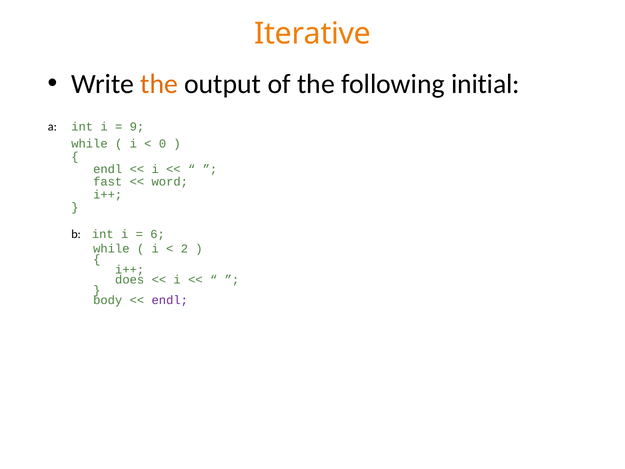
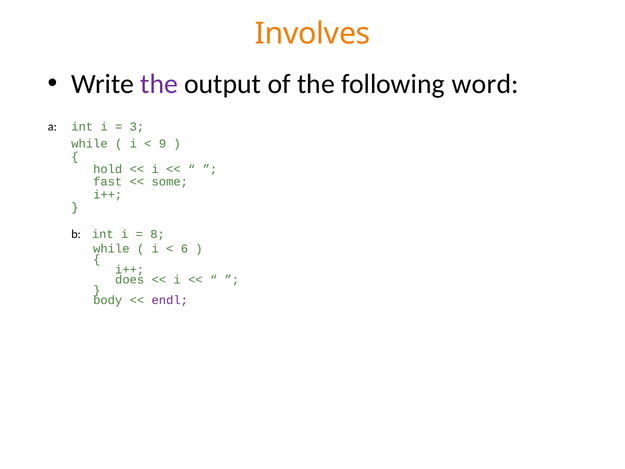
Iterative: Iterative -> Involves
the at (159, 84) colour: orange -> purple
initial: initial -> word
9: 9 -> 3
0: 0 -> 9
endl at (108, 169): endl -> hold
word: word -> some
6: 6 -> 8
2: 2 -> 6
